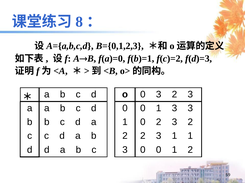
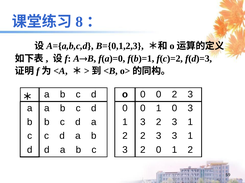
o 0 3: 3 -> 0
0 1 3: 3 -> 0
0 at (143, 122): 0 -> 3
2 3 2: 2 -> 1
2 3 1: 1 -> 3
0 at (143, 150): 0 -> 2
